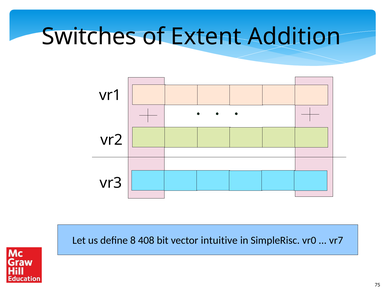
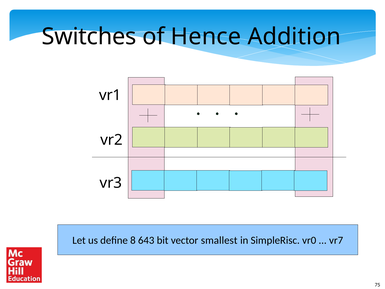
Extent: Extent -> Hence
408: 408 -> 643
intuitive: intuitive -> smallest
